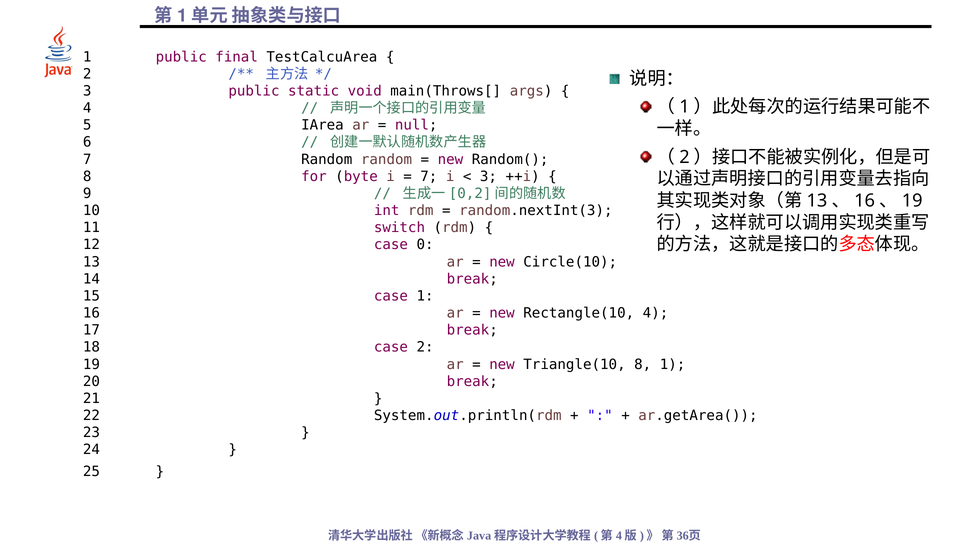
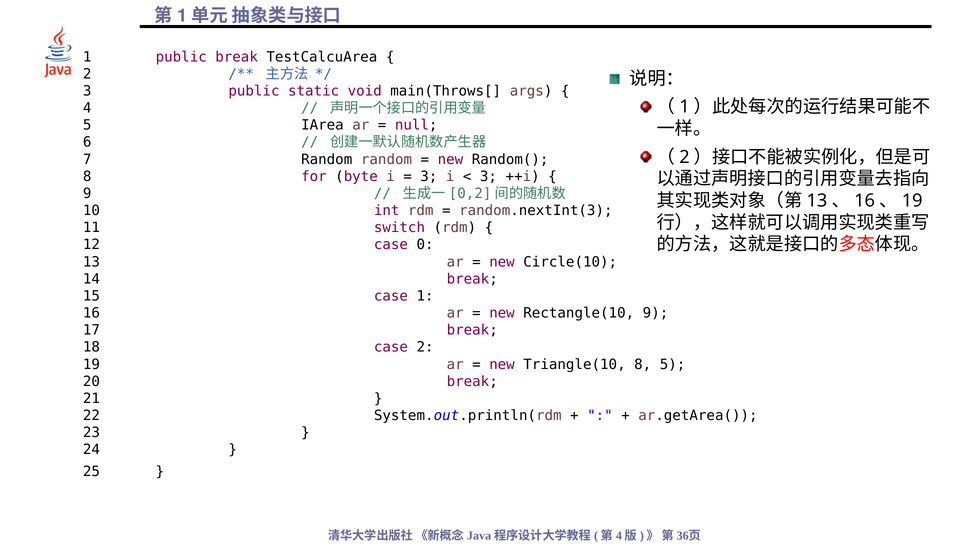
public final: final -> break
7 at (429, 176): 7 -> 3
Rectangle(10 4: 4 -> 9
8 1: 1 -> 5
